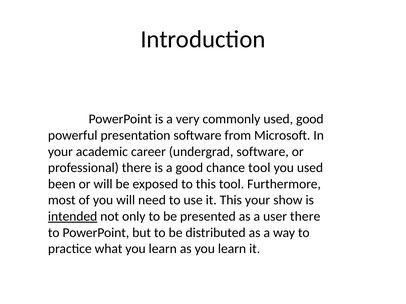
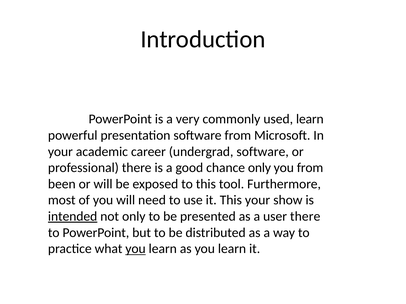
used good: good -> learn
chance tool: tool -> only
you used: used -> from
you at (136, 249) underline: none -> present
